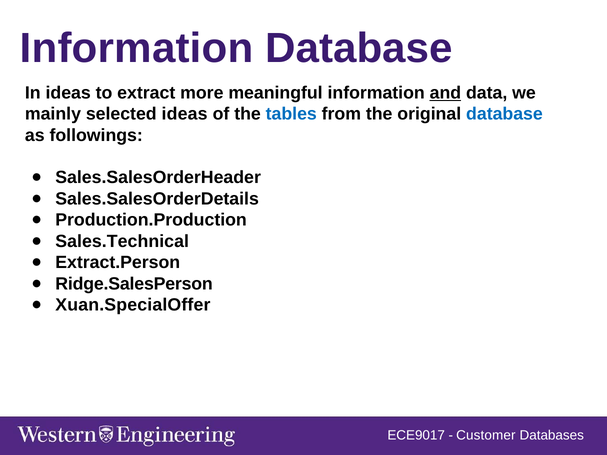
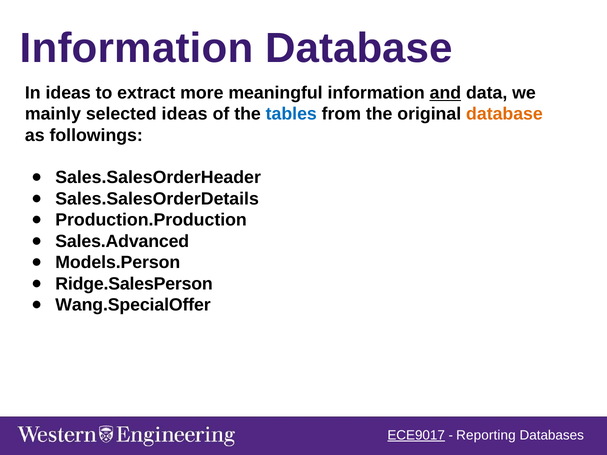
database at (504, 114) colour: blue -> orange
Sales.Technical: Sales.Technical -> Sales.Advanced
Extract.Person: Extract.Person -> Models.Person
Xuan.SpecialOffer: Xuan.SpecialOffer -> Wang.SpecialOffer
ECE9017 underline: none -> present
Customer: Customer -> Reporting
